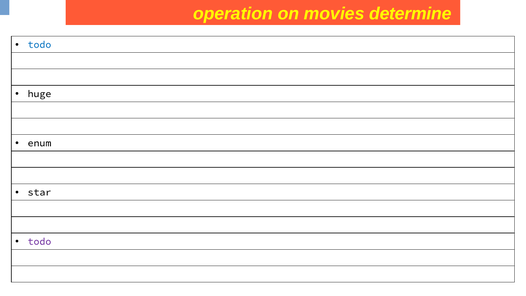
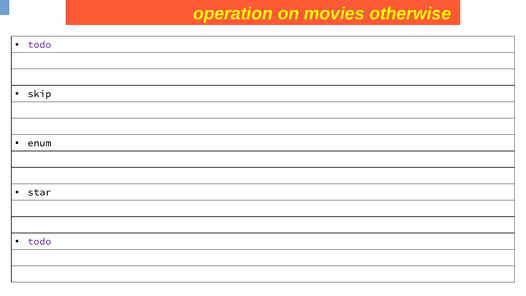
determine: determine -> otherwise
todo at (39, 45) colour: blue -> purple
huge: huge -> skip
